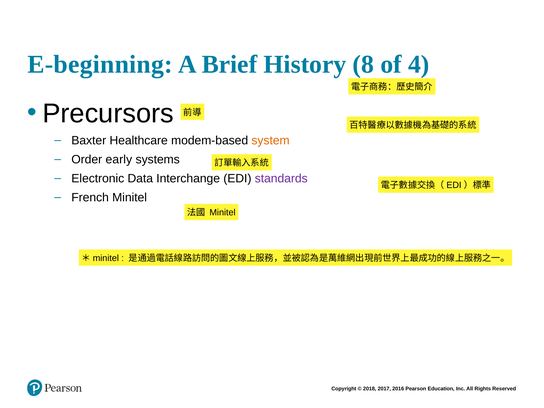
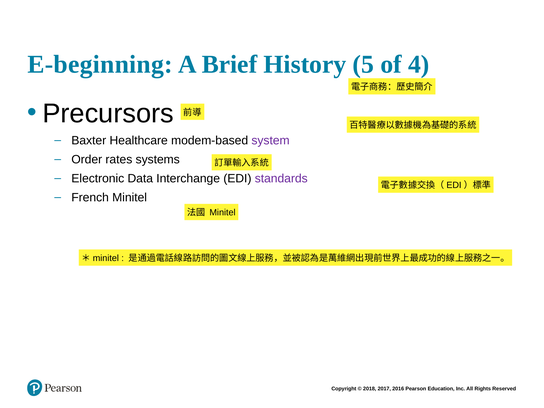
8: 8 -> 5
system colour: orange -> purple
early: early -> rates
